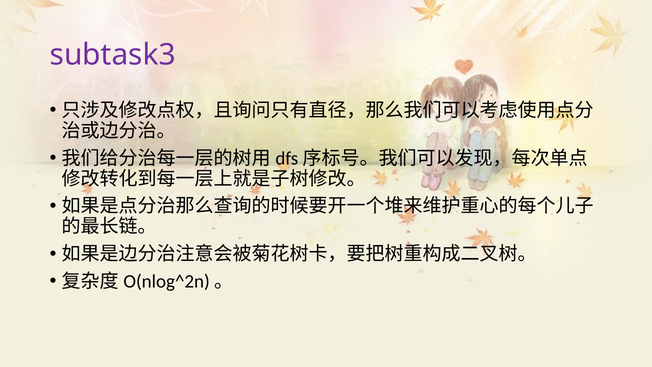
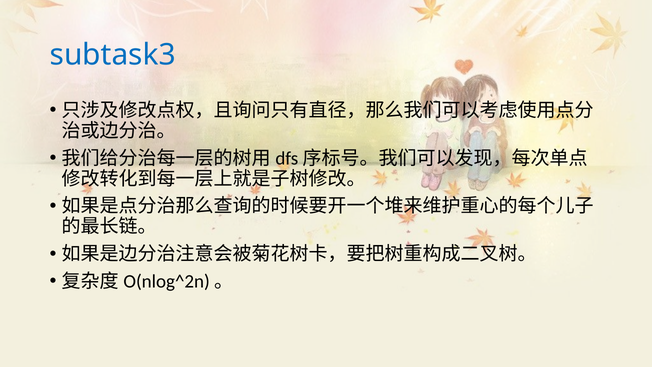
subtask3 colour: purple -> blue
